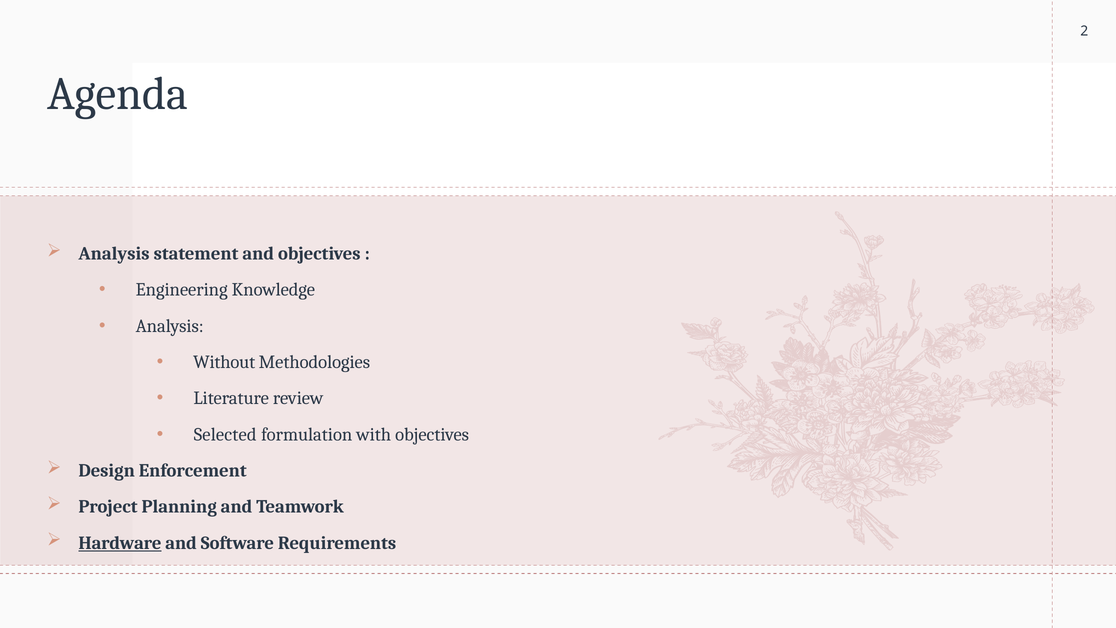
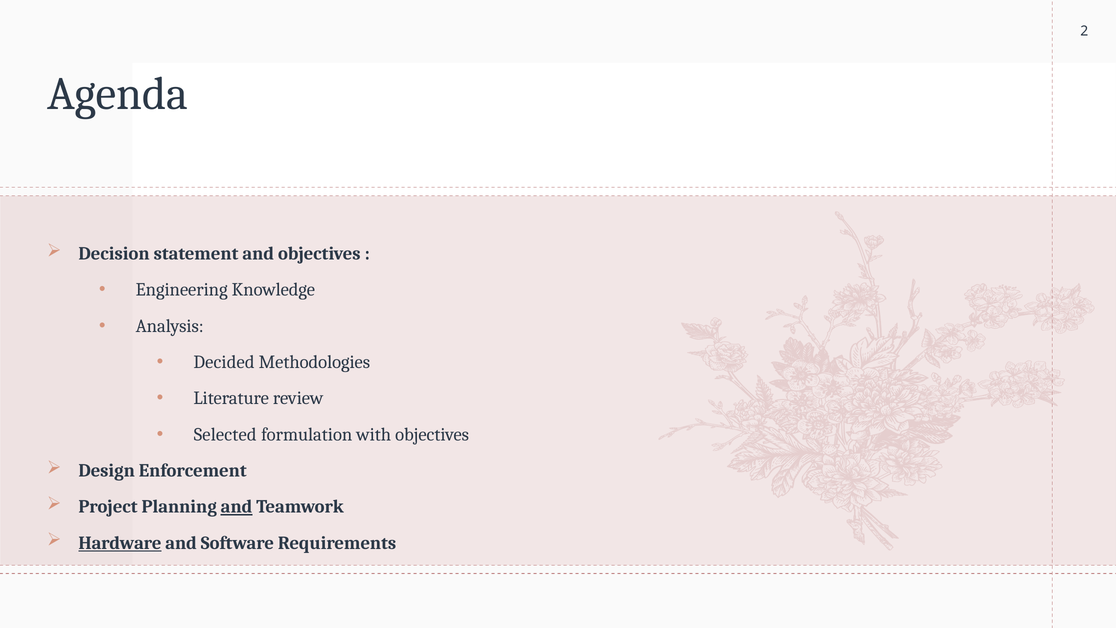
Analysis at (114, 254): Analysis -> Decision
Without: Without -> Decided
and at (237, 507) underline: none -> present
